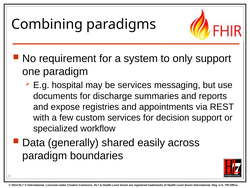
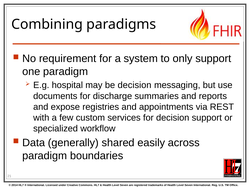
be services: services -> decision
